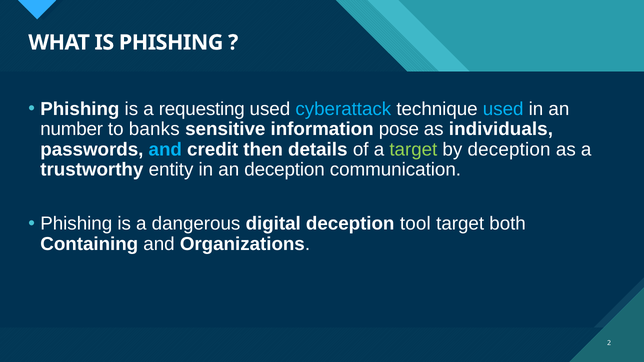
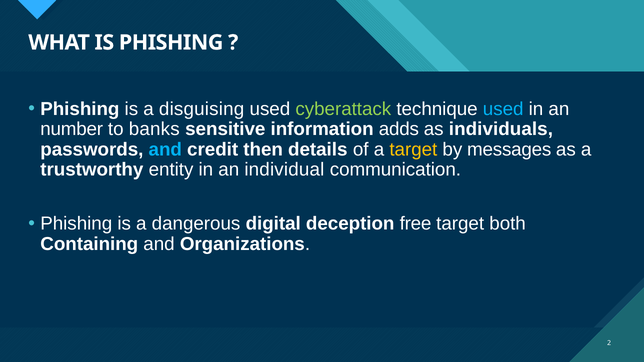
requesting: requesting -> disguising
cyberattack colour: light blue -> light green
pose: pose -> adds
target at (413, 149) colour: light green -> yellow
by deception: deception -> messages
an deception: deception -> individual
tool: tool -> free
